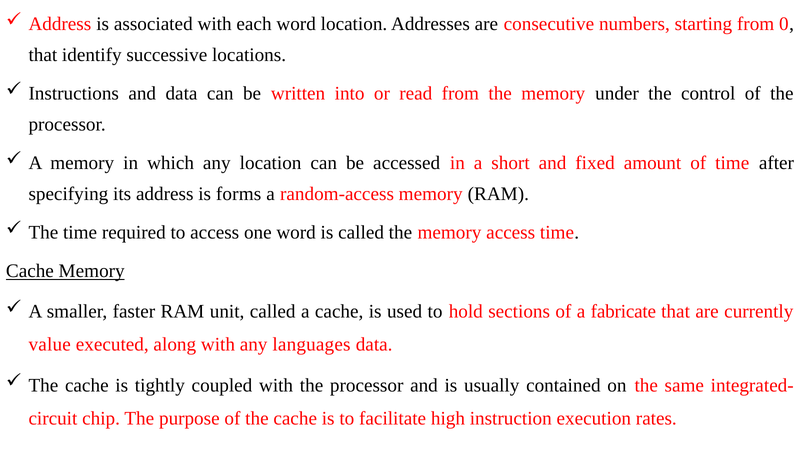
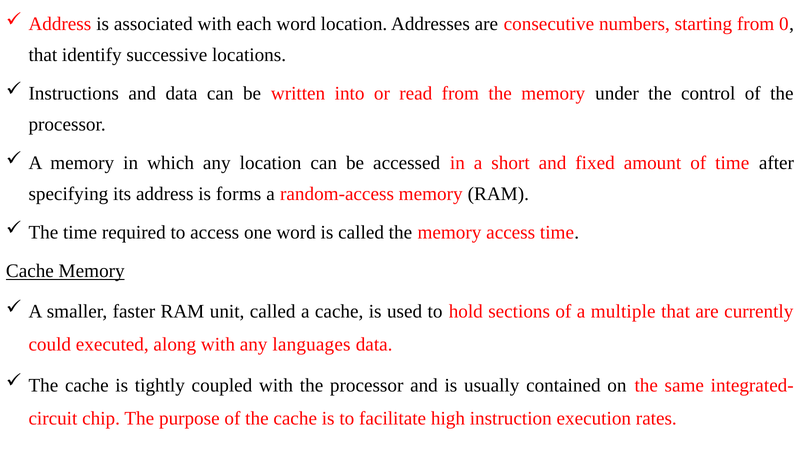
fabricate: fabricate -> multiple
value: value -> could
